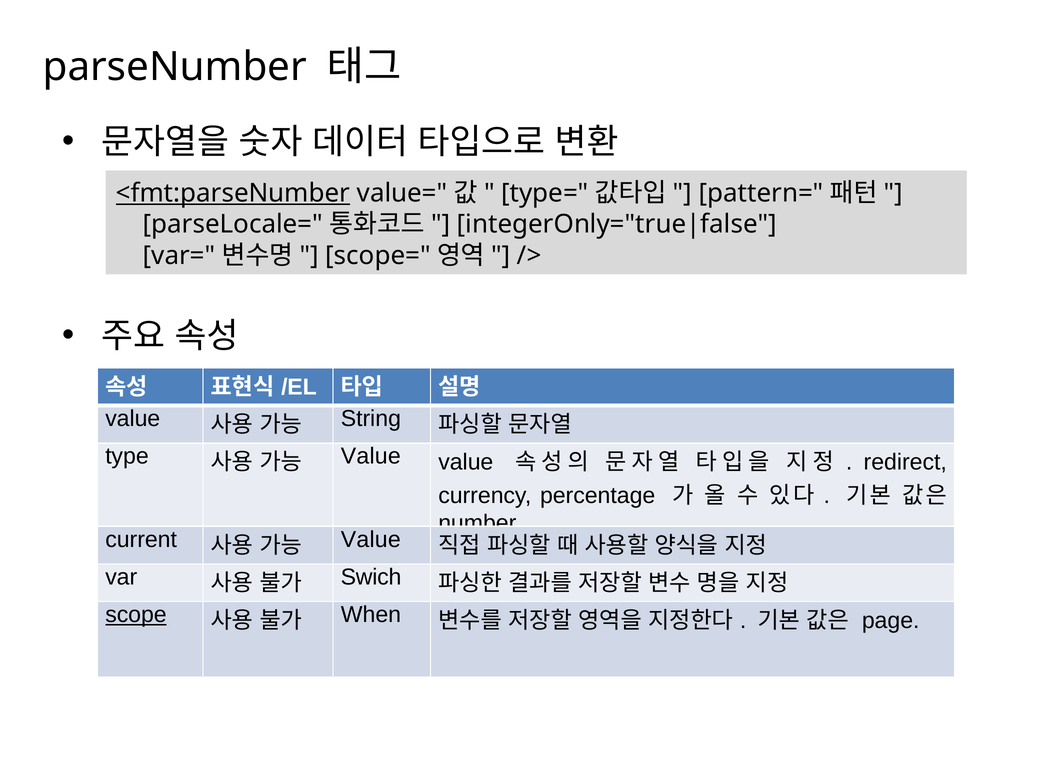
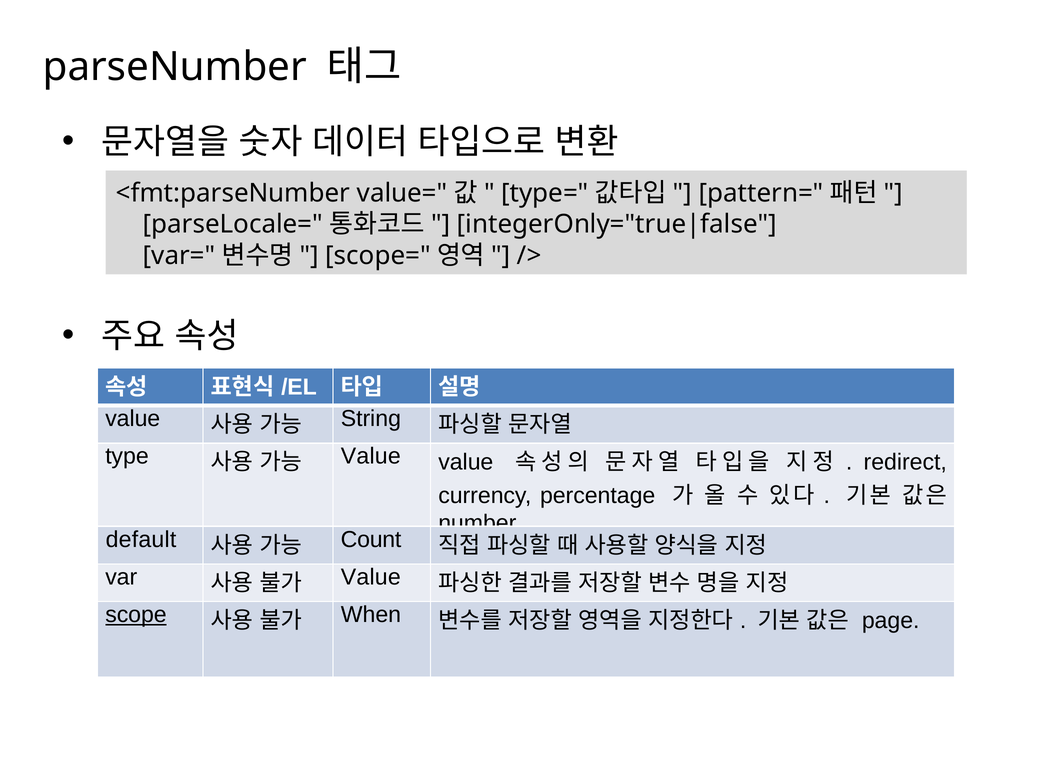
<fmt:parseNumber underline: present -> none
current: current -> default
Value at (371, 540): Value -> Count
Swich at (371, 577): Swich -> Value
